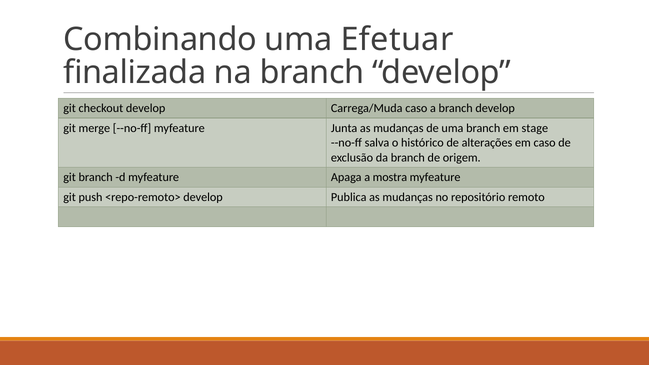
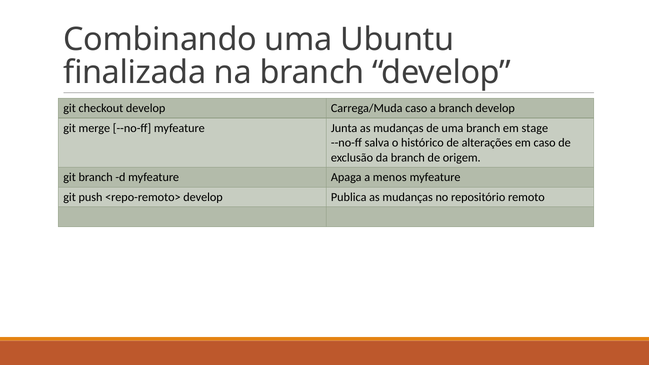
Efetuar: Efetuar -> Ubuntu
mostra: mostra -> menos
